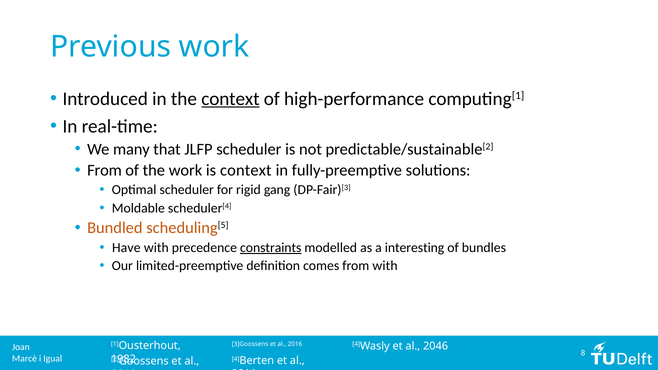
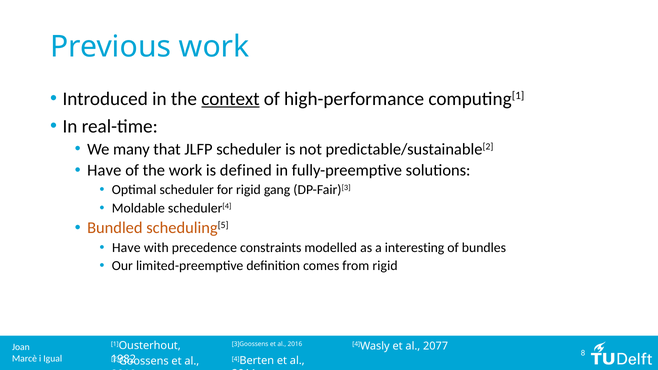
From at (104, 170): From -> Have
is context: context -> defined
constraints underline: present -> none
from with: with -> rigid
2046: 2046 -> 2077
